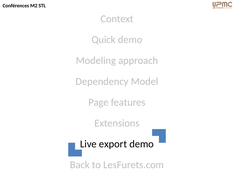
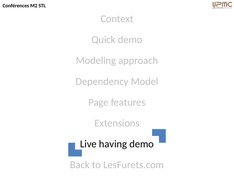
export: export -> having
